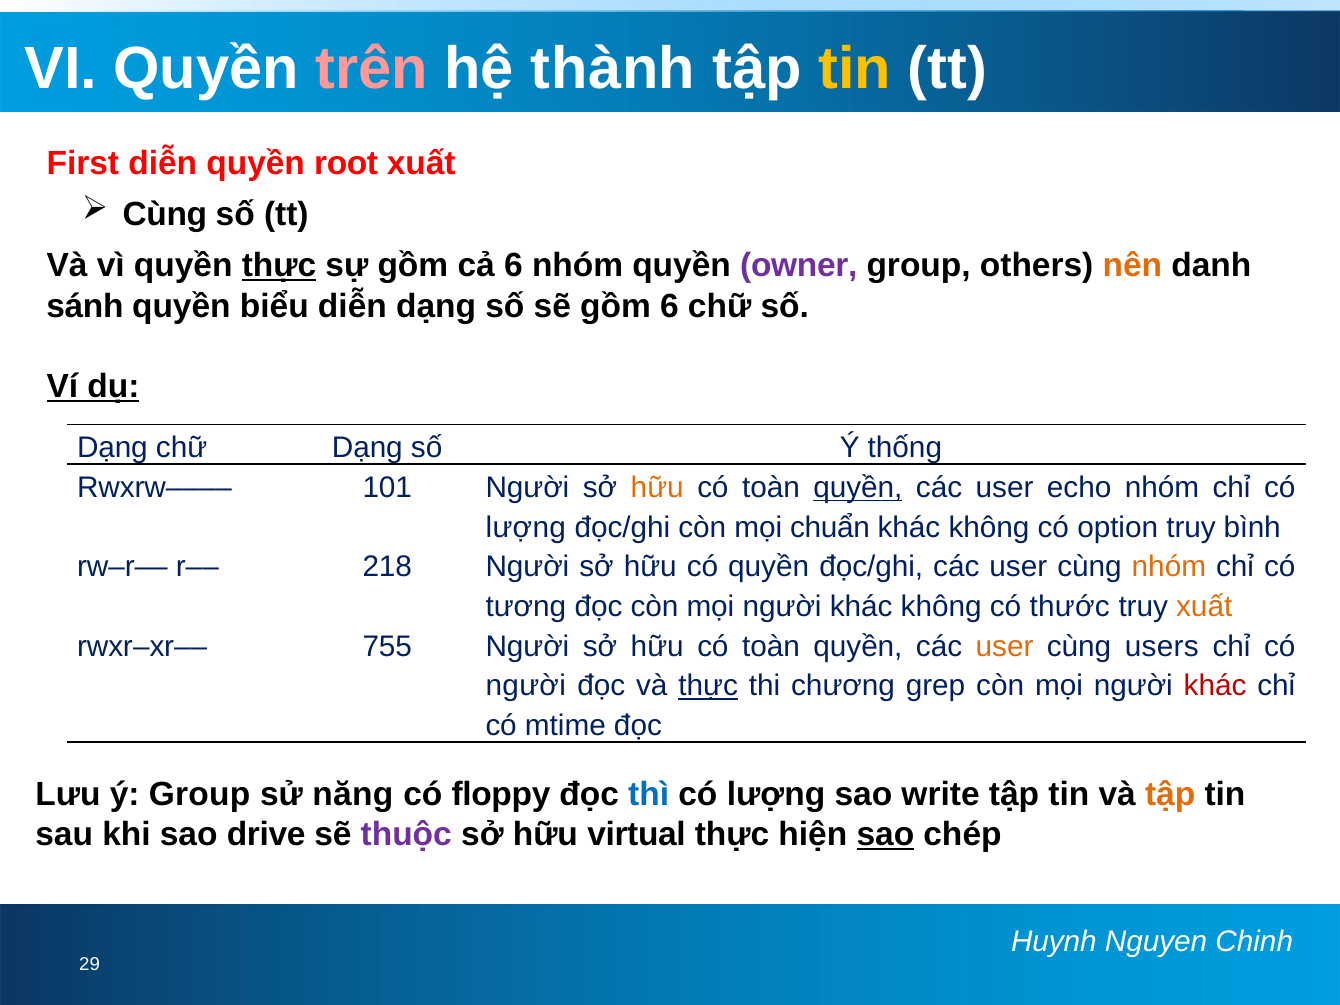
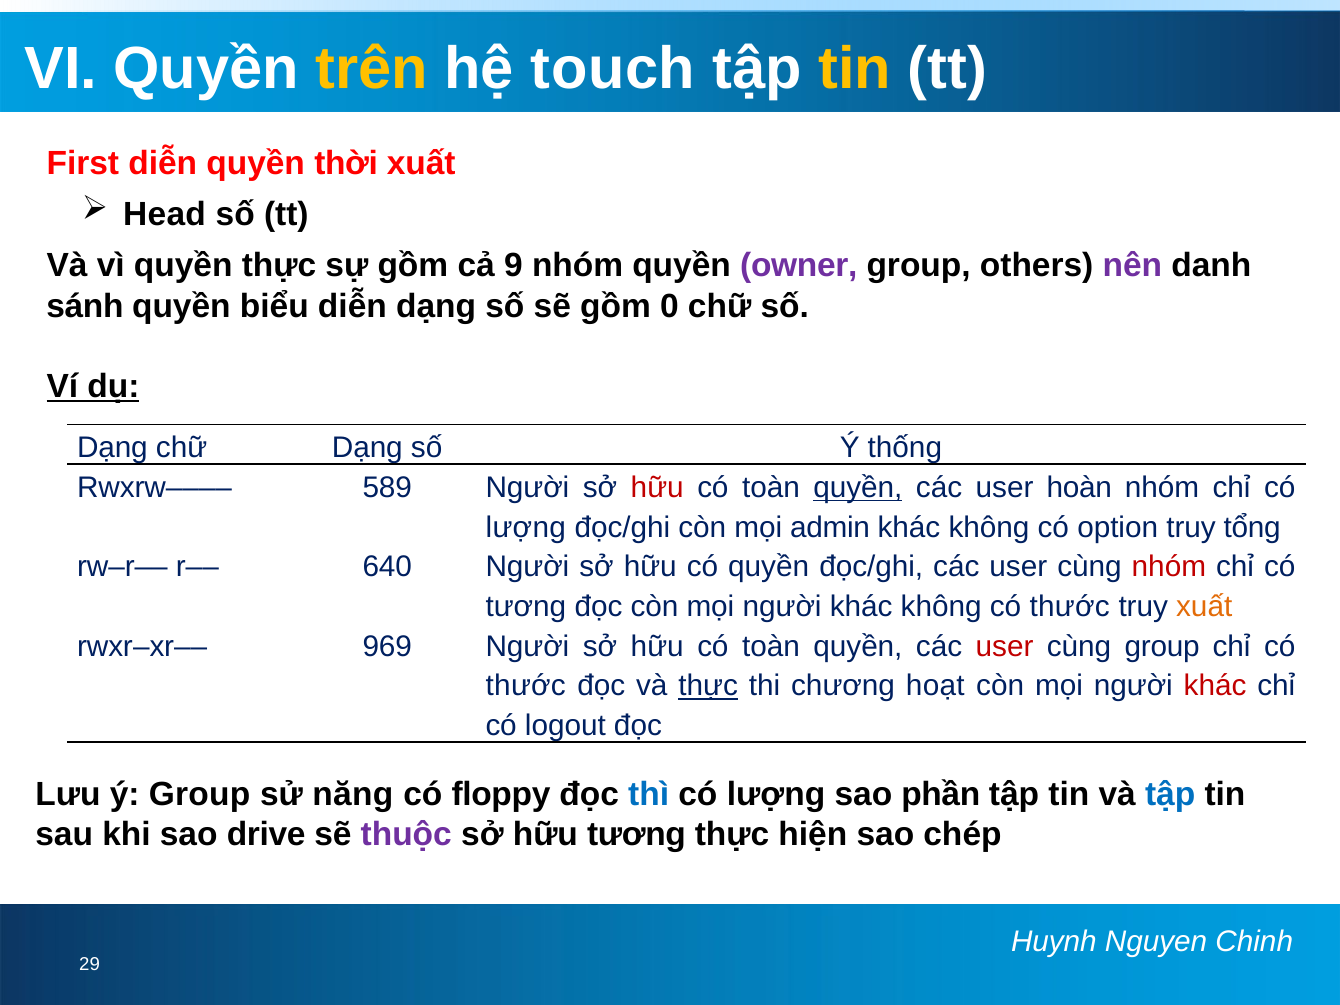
trên colour: pink -> yellow
thành: thành -> touch
root: root -> thời
Cùng at (165, 214): Cùng -> Head
thực at (279, 266) underline: present -> none
cả 6: 6 -> 9
nên colour: orange -> purple
gồm 6: 6 -> 0
101: 101 -> 589
hữu at (657, 488) colour: orange -> red
echo: echo -> hoàn
chuẩn: chuẩn -> admin
bình: bình -> tổng
218: 218 -> 640
nhóm at (1169, 567) colour: orange -> red
755: 755 -> 969
user at (1005, 646) colour: orange -> red
cùng users: users -> group
người at (526, 686): người -> thước
grep: grep -> hoạt
mtime: mtime -> logout
write: write -> phần
tập at (1170, 794) colour: orange -> blue
hữu virtual: virtual -> tương
sao at (885, 834) underline: present -> none
